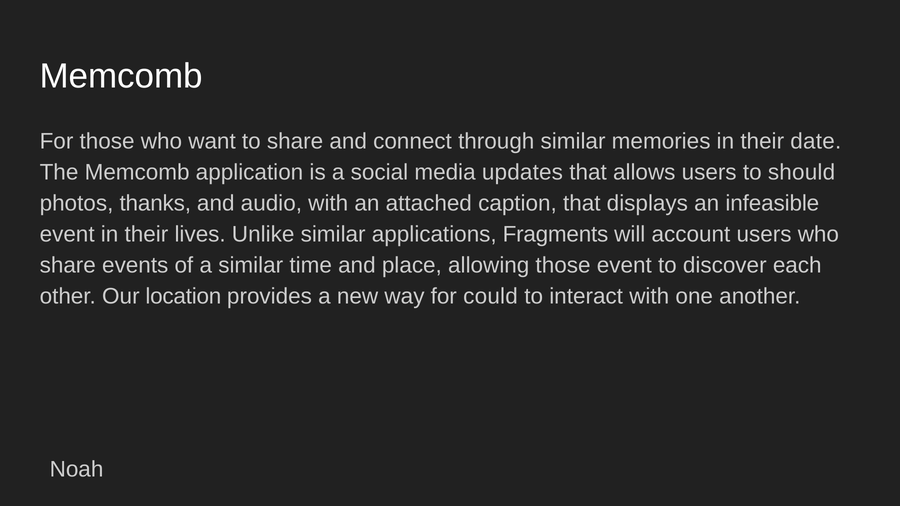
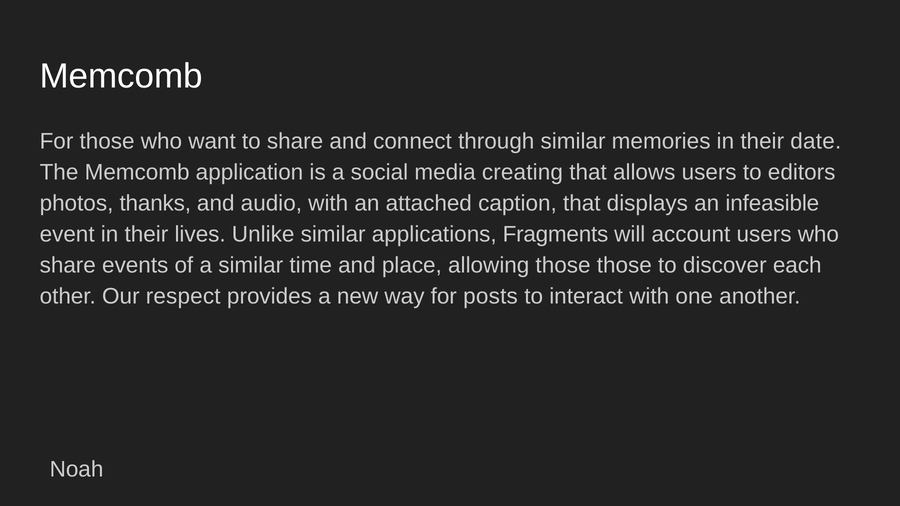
updates: updates -> creating
should: should -> editors
those event: event -> those
location: location -> respect
could: could -> posts
